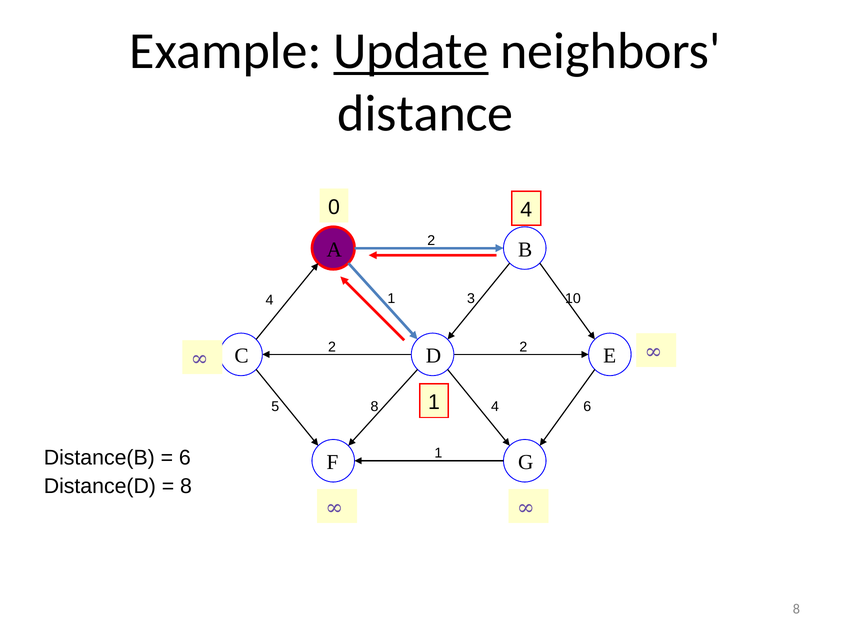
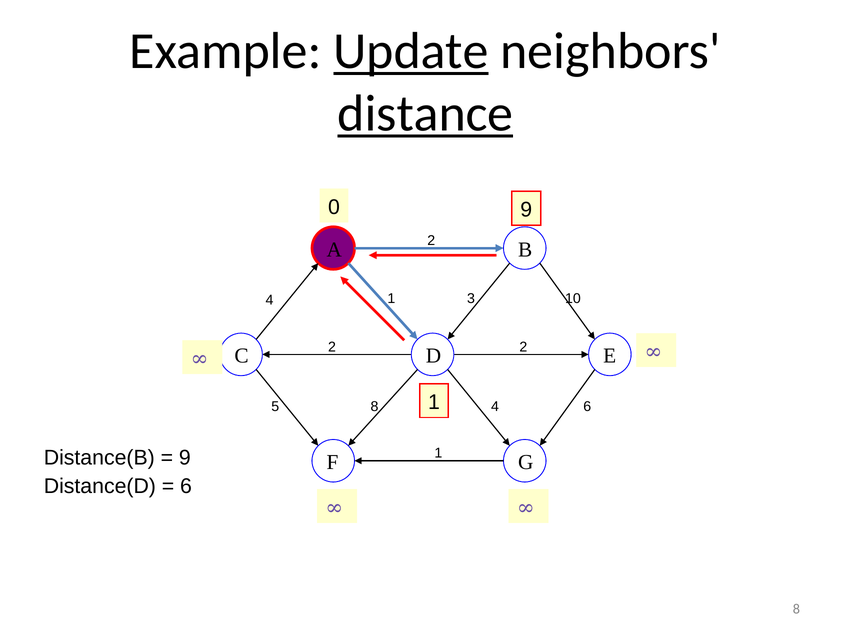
distance underline: none -> present
0 4: 4 -> 9
6 at (185, 458): 6 -> 9
8 at (186, 486): 8 -> 6
